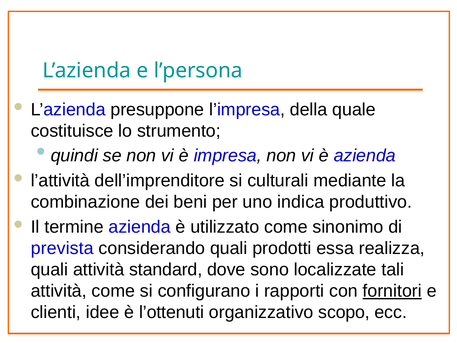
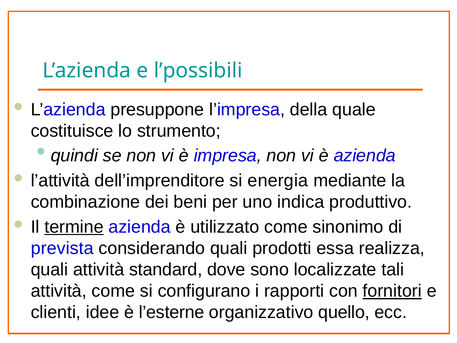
l’persona: l’persona -> l’possibili
culturali: culturali -> energia
termine underline: none -> present
l’ottenuti: l’ottenuti -> l’esterne
scopo: scopo -> quello
